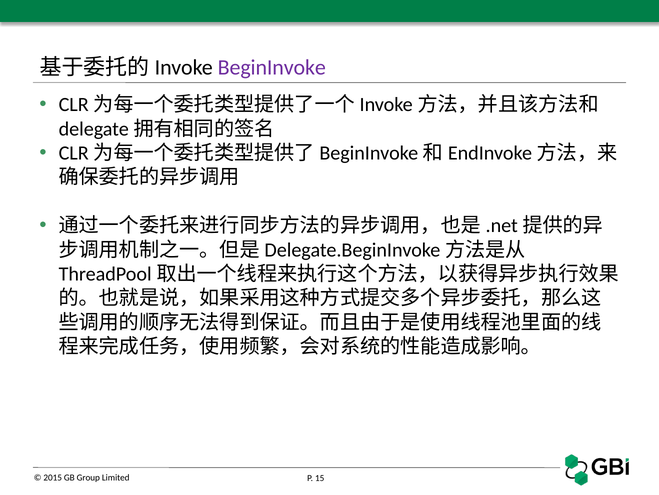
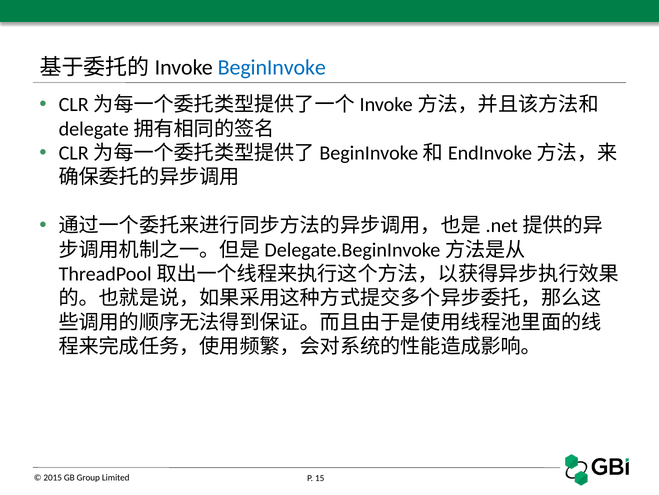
BeginInvoke colour: purple -> blue
